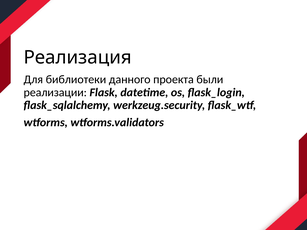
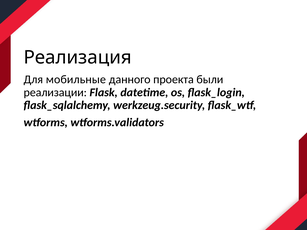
библиотеки: библиотеки -> мобильные
